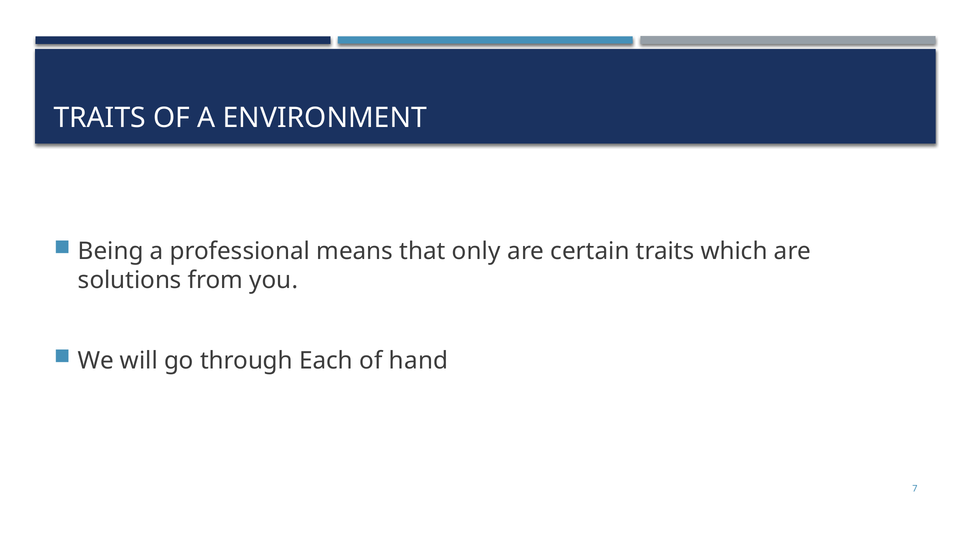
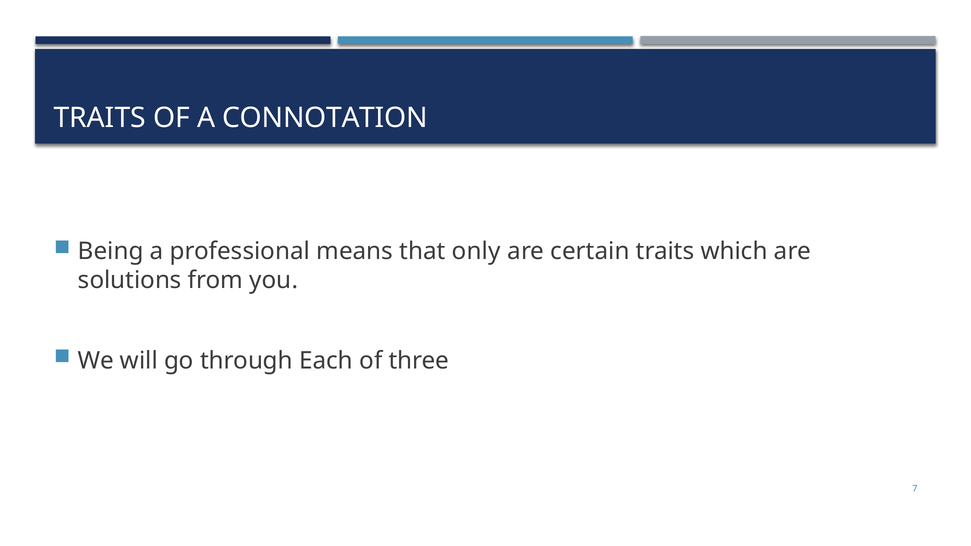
ENVIRONMENT: ENVIRONMENT -> CONNOTATION
hand: hand -> three
